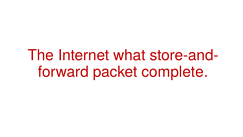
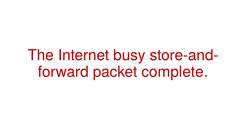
what: what -> busy
